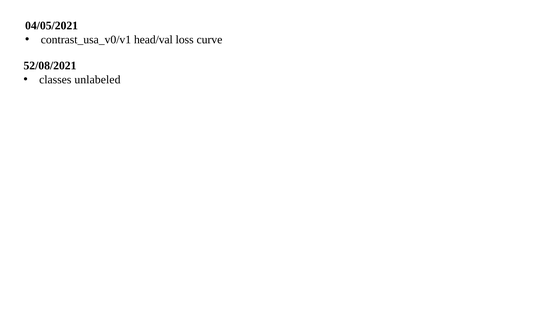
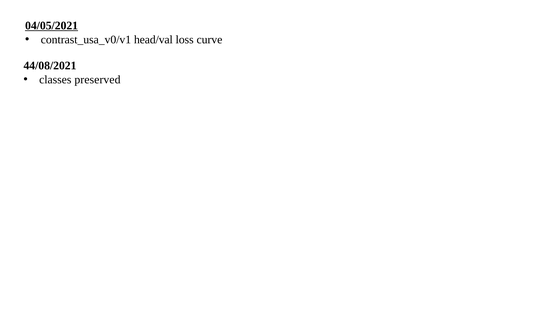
04/05/2021 underline: none -> present
52/08/2021: 52/08/2021 -> 44/08/2021
unlabeled: unlabeled -> preserved
